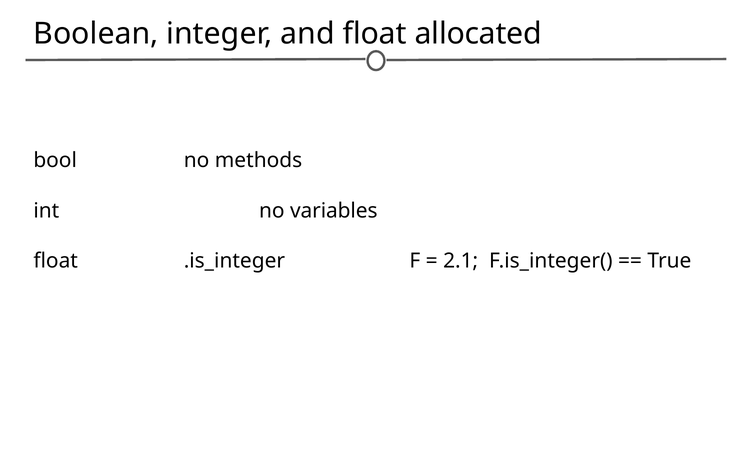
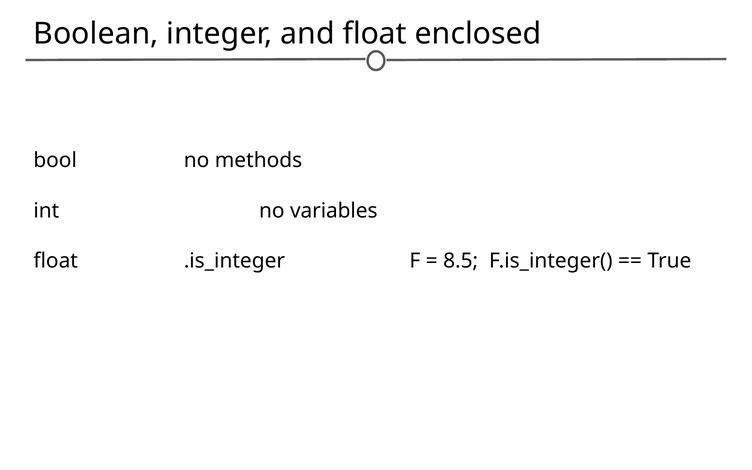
allocated: allocated -> enclosed
2.1: 2.1 -> 8.5
